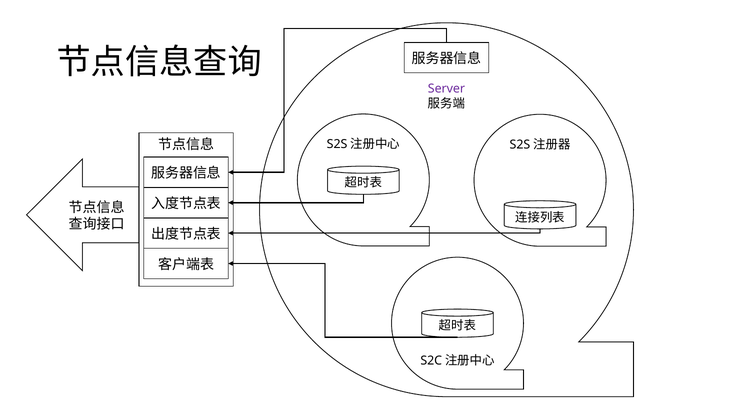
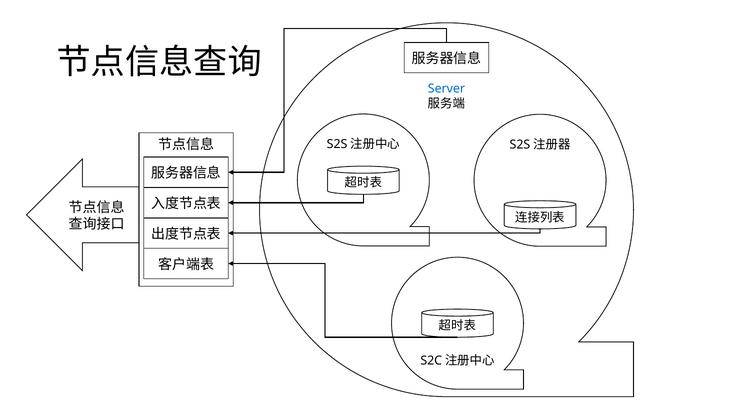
Server colour: purple -> blue
